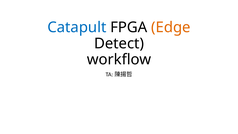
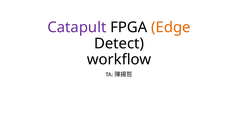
Catapult colour: blue -> purple
